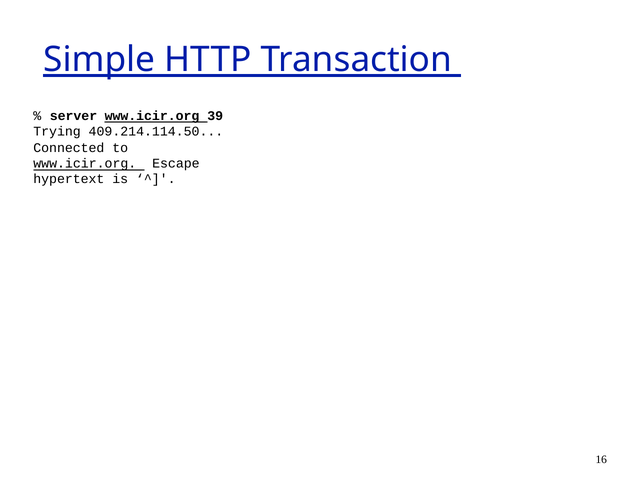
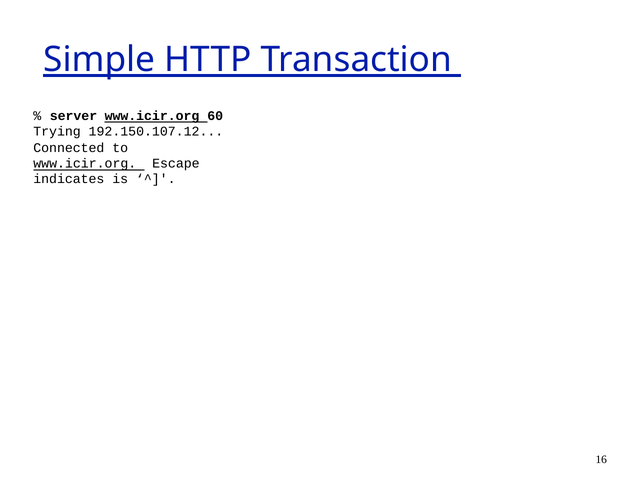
39: 39 -> 60
409.214.114.50: 409.214.114.50 -> 192.150.107.12
hypertext: hypertext -> indicates
